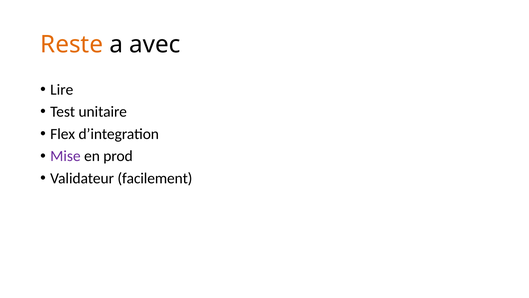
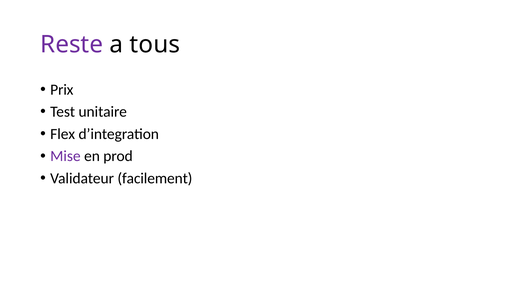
Reste colour: orange -> purple
avec: avec -> tous
Lire: Lire -> Prix
